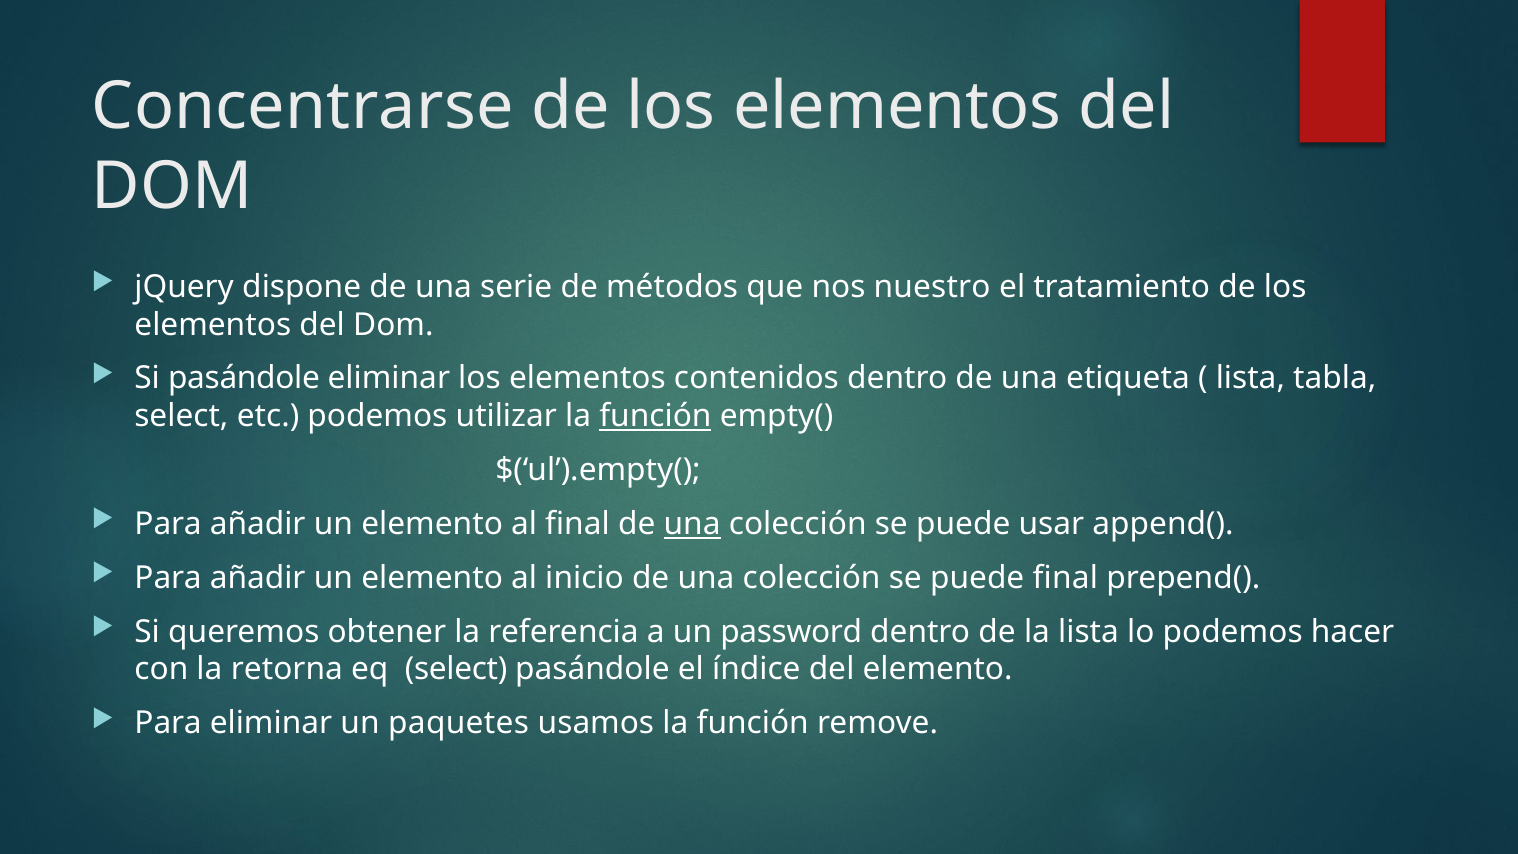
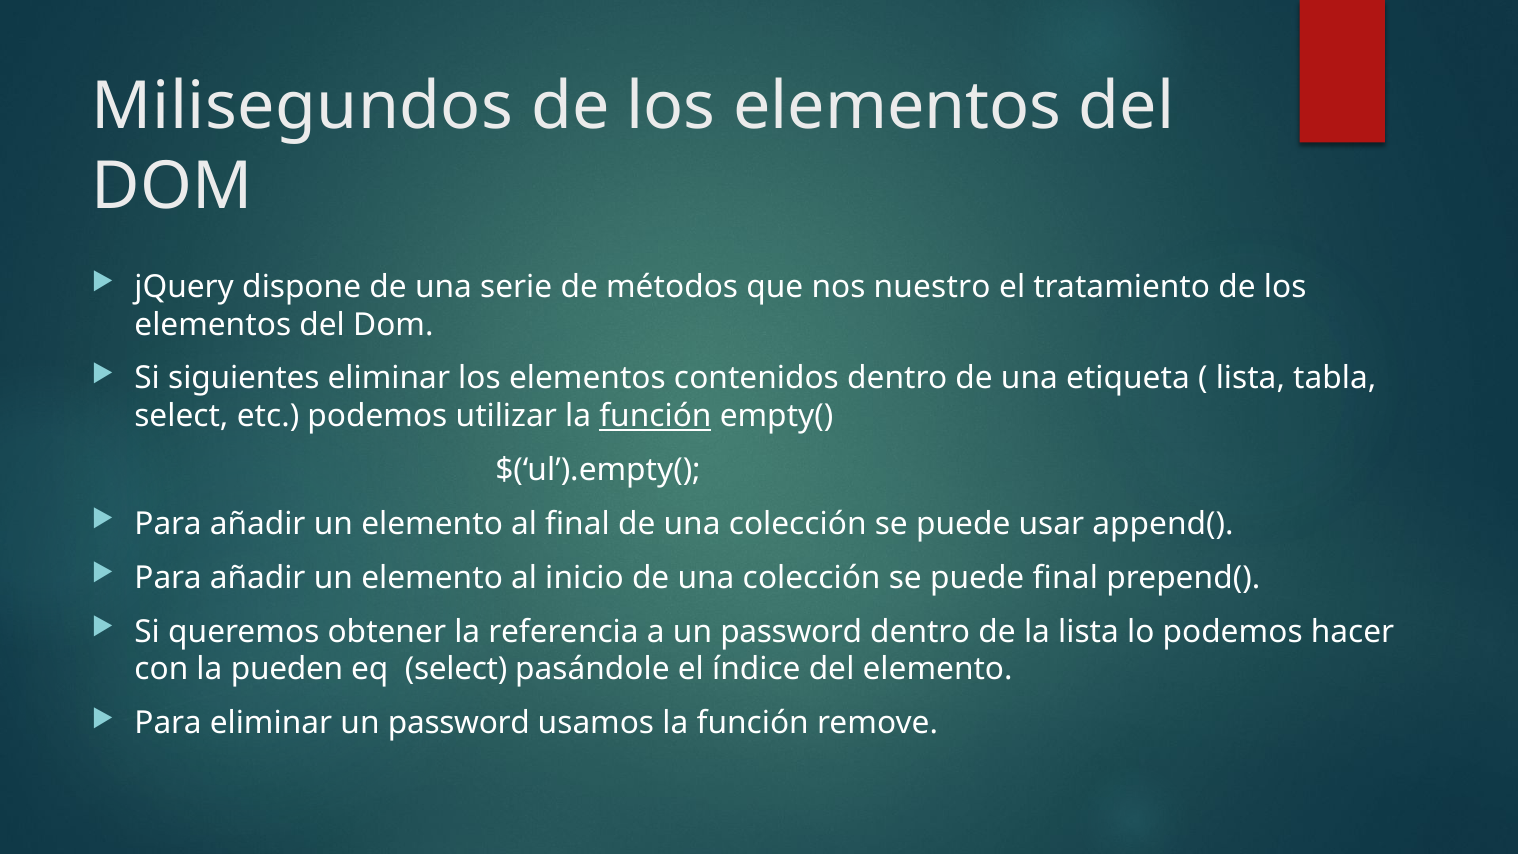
Concentrarse: Concentrarse -> Milisegundos
Si pasándole: pasándole -> siguientes
una at (692, 524) underline: present -> none
retorna: retorna -> pueden
eliminar un paquetes: paquetes -> password
